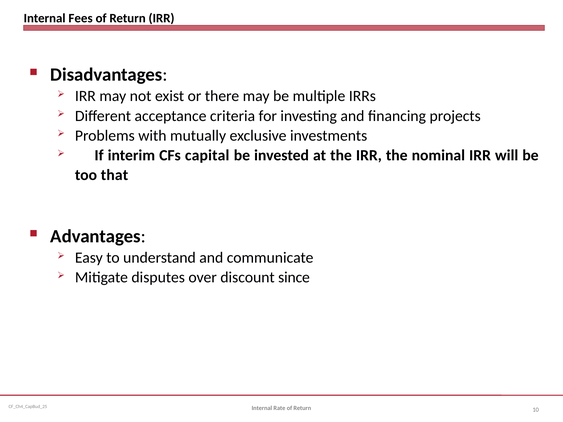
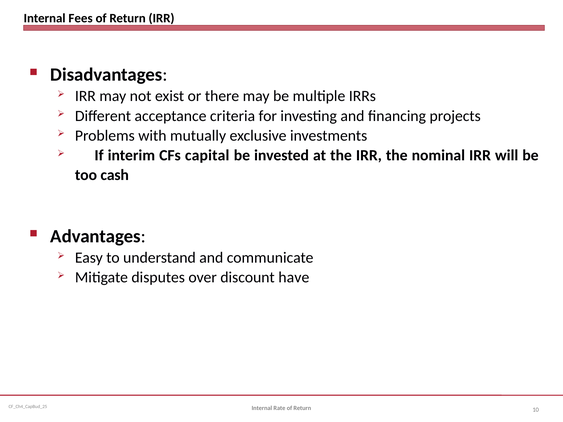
that: that -> cash
since: since -> have
